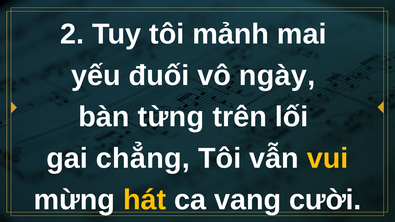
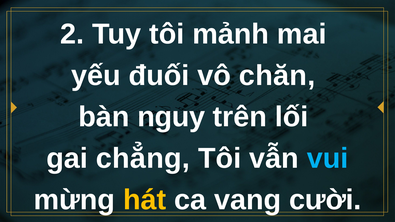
ngày: ngày -> chăn
từng: từng -> nguy
vui colour: yellow -> light blue
